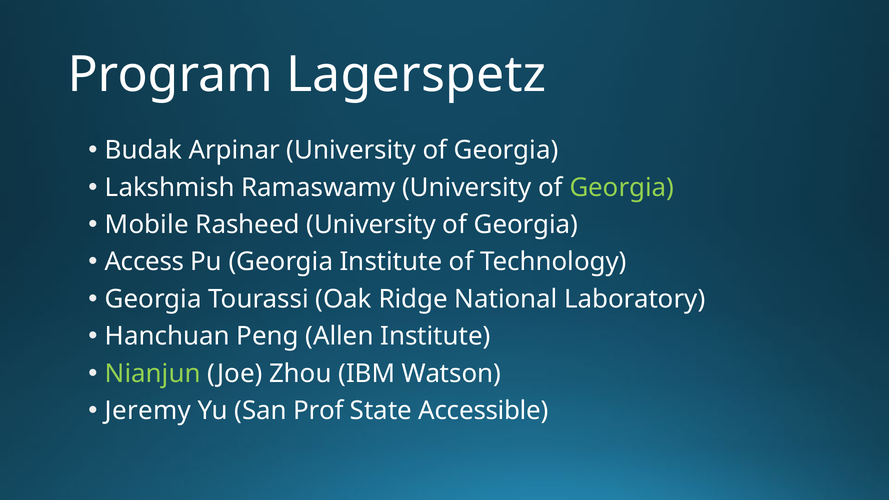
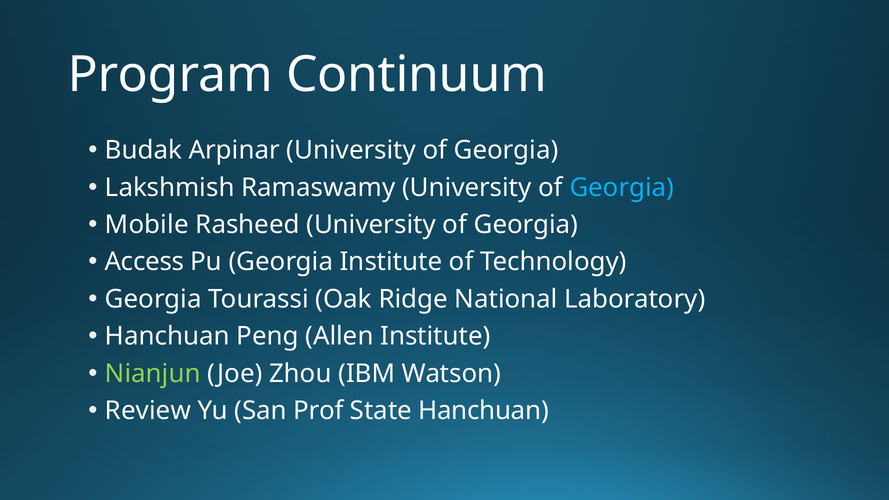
Lagerspetz: Lagerspetz -> Continuum
Georgia at (622, 187) colour: light green -> light blue
Jeremy: Jeremy -> Review
State Accessible: Accessible -> Hanchuan
